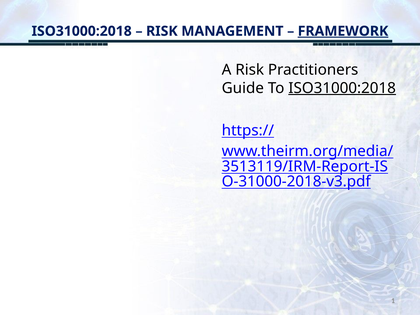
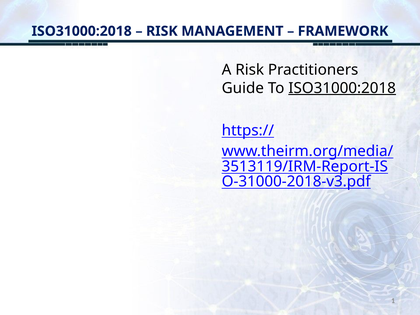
FRAMEWORK underline: present -> none
